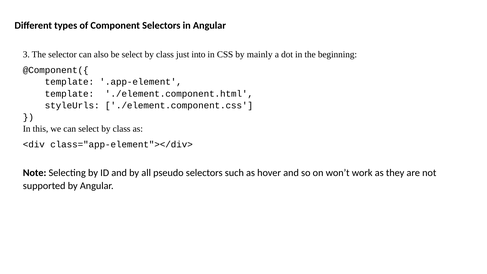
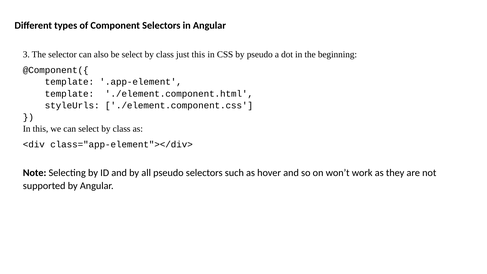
just into: into -> this
by mainly: mainly -> pseudo
